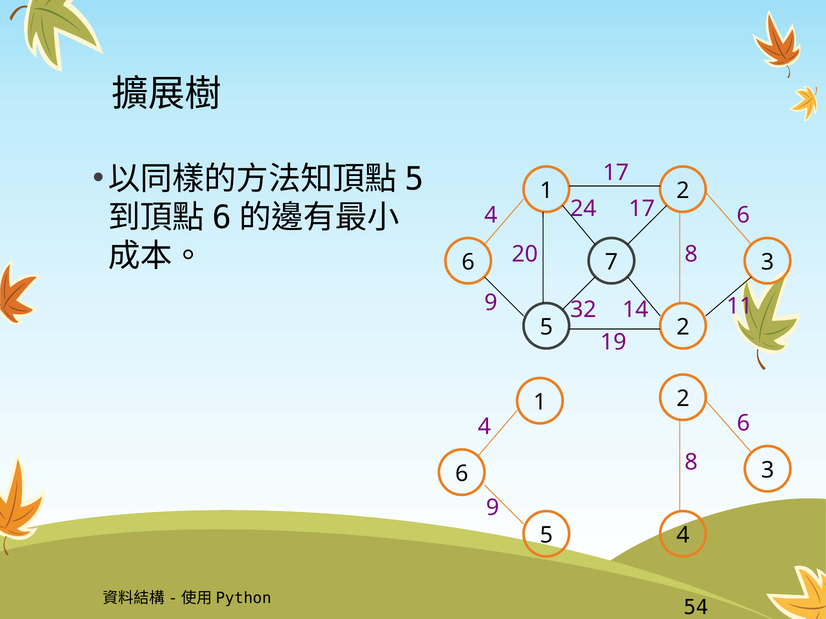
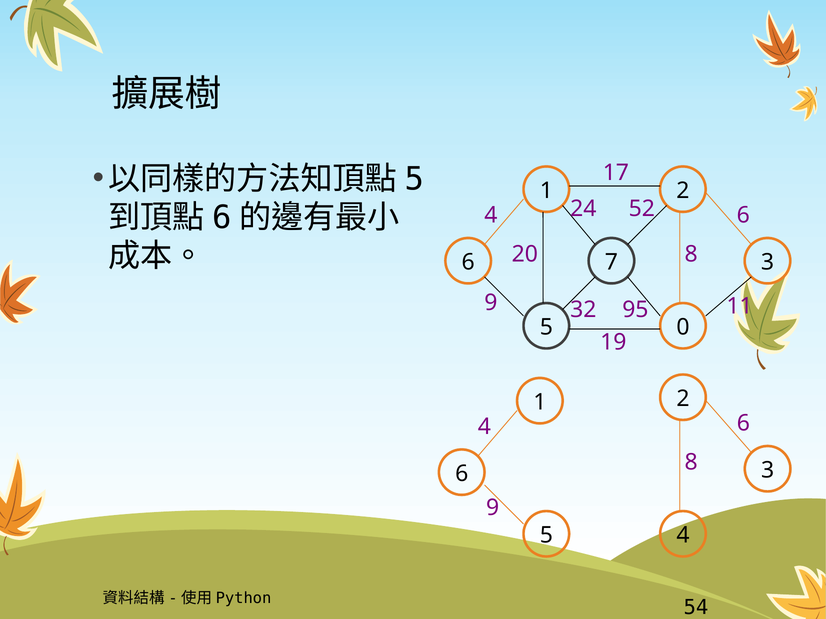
24 17: 17 -> 52
14: 14 -> 95
5 2: 2 -> 0
